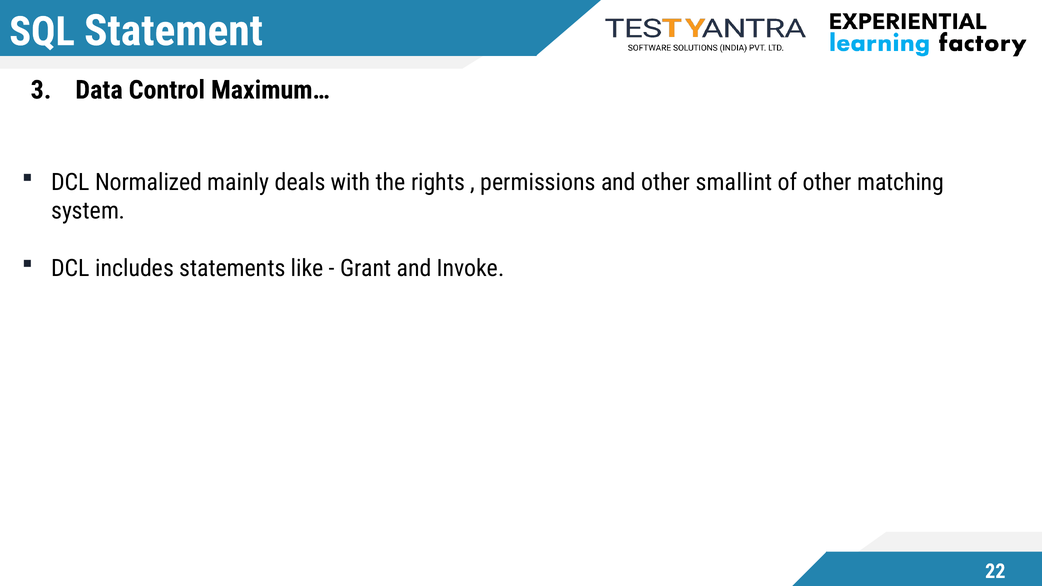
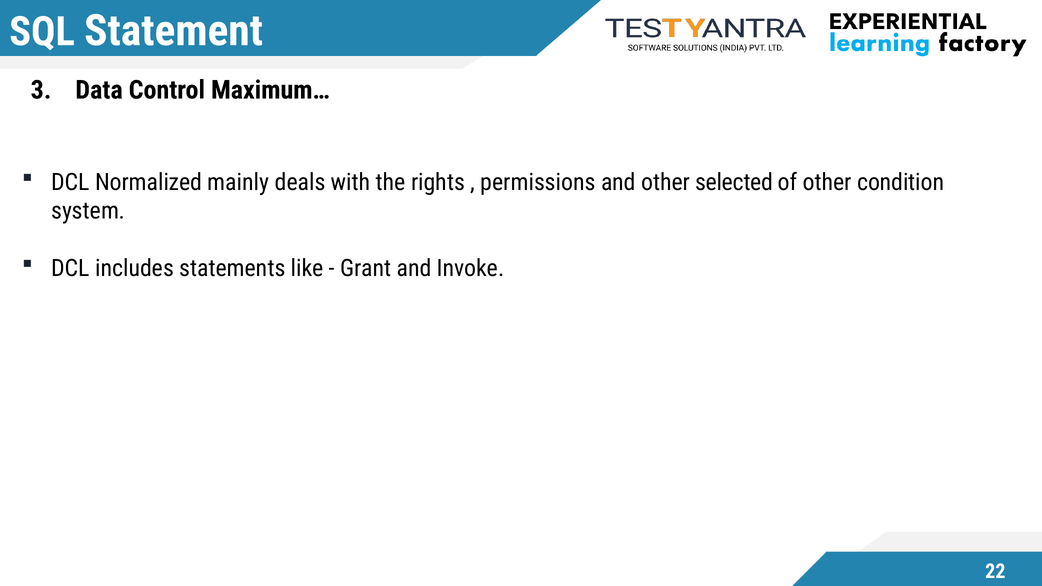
smallint: smallint -> selected
matching: matching -> condition
